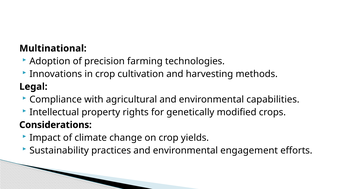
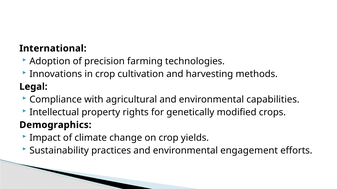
Multinational: Multinational -> International
Considerations: Considerations -> Demographics
